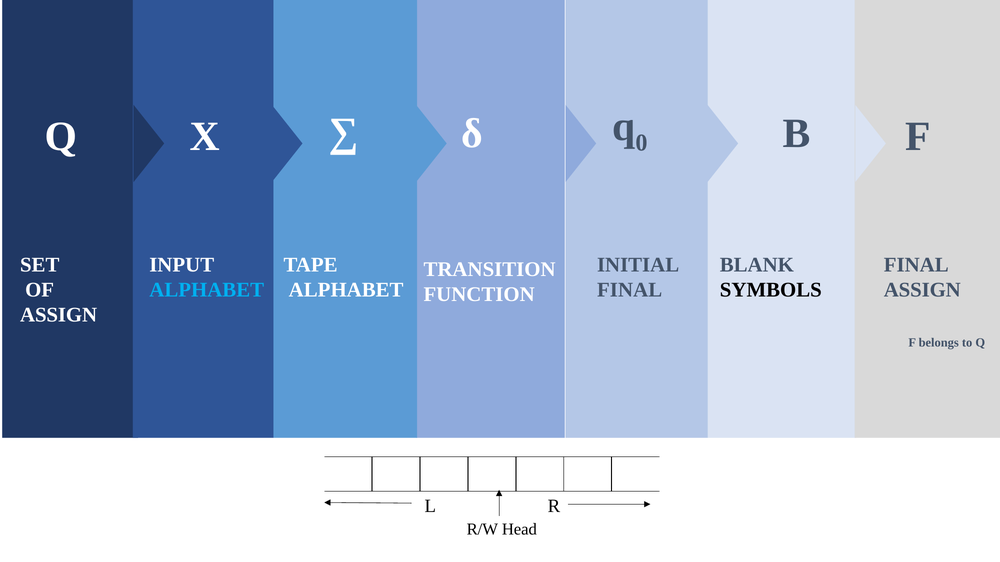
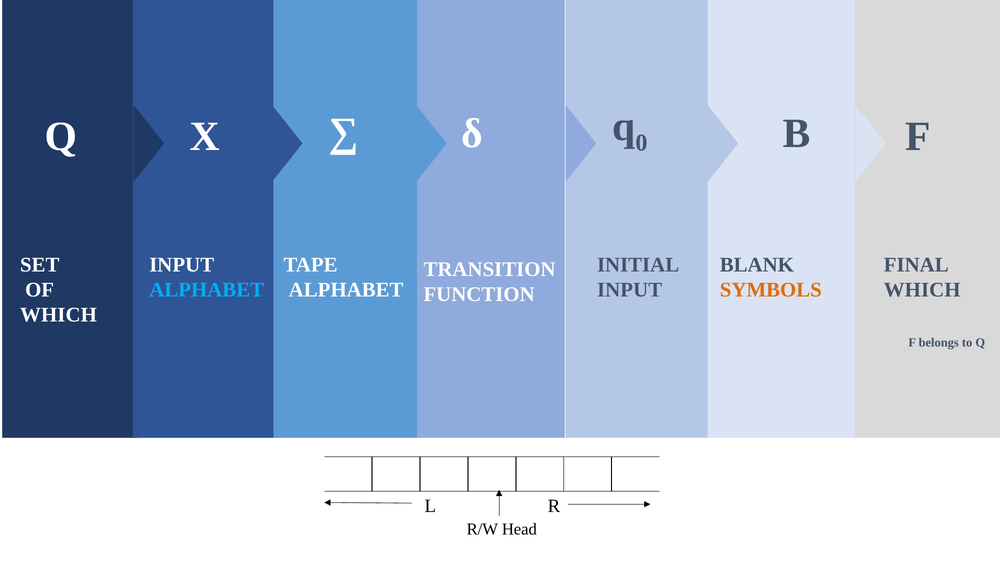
FINAL at (630, 290): FINAL -> INPUT
SYMBOLS colour: black -> orange
ASSIGN at (922, 290): ASSIGN -> WHICH
ASSIGN at (59, 315): ASSIGN -> WHICH
